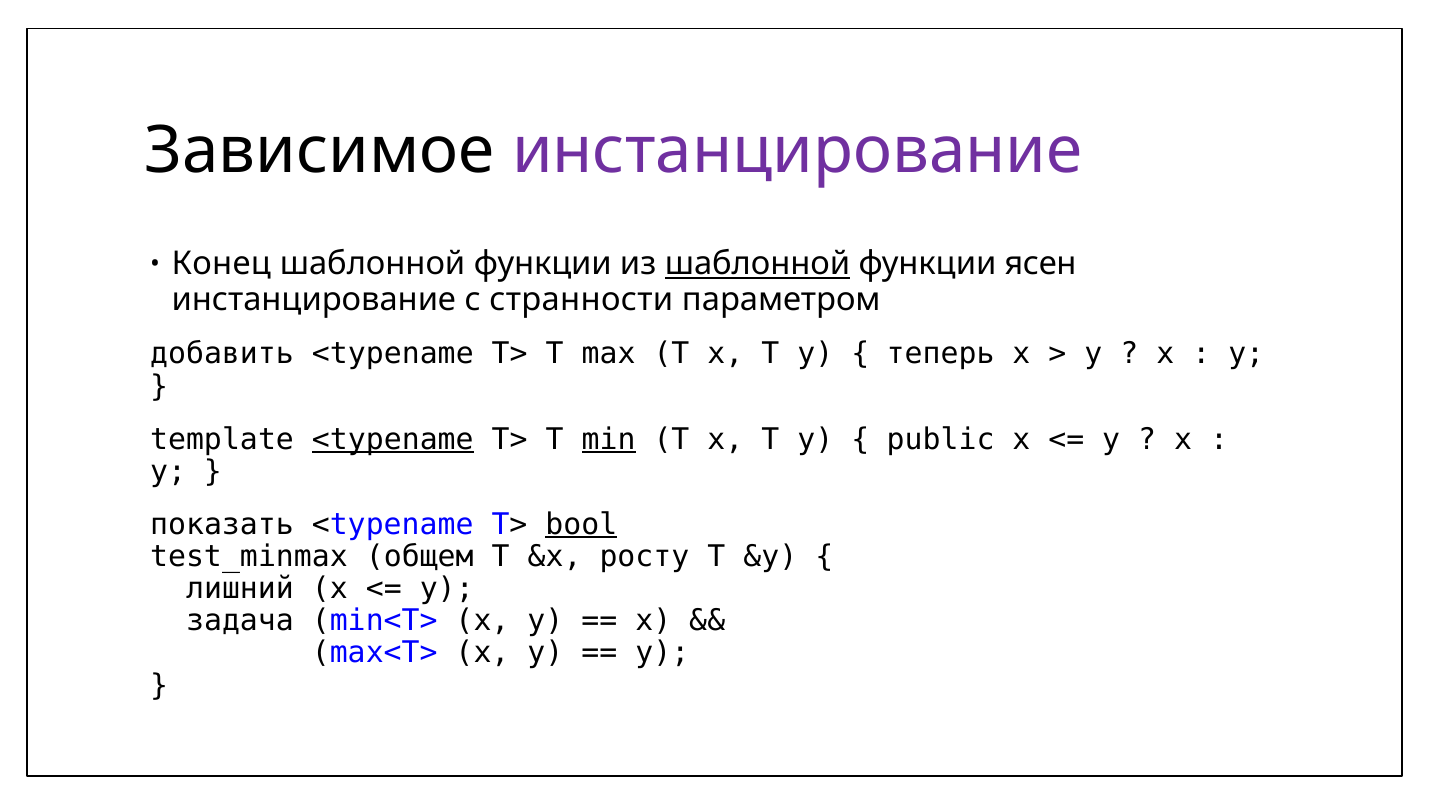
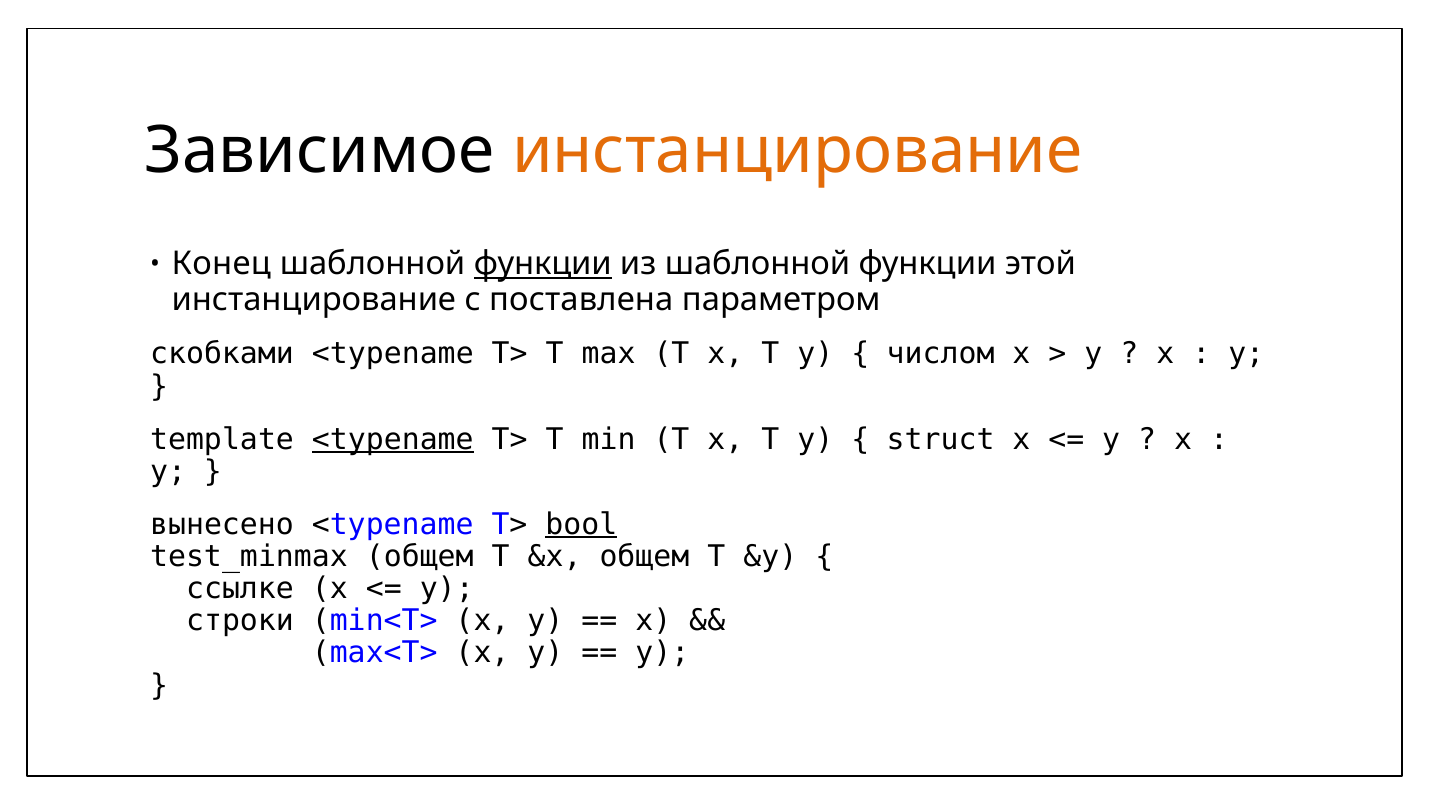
инстанцирование at (797, 151) colour: purple -> orange
функции at (543, 264) underline: none -> present
шаблонной at (757, 264) underline: present -> none
ясен: ясен -> этой
странности: странности -> поставлена
добавить: добавить -> скобками
теперь: теперь -> числом
min underline: present -> none
public: public -> struct
показать: показать -> вынесено
&x росту: росту -> общем
лишний: лишний -> ссылке
задача: задача -> строки
